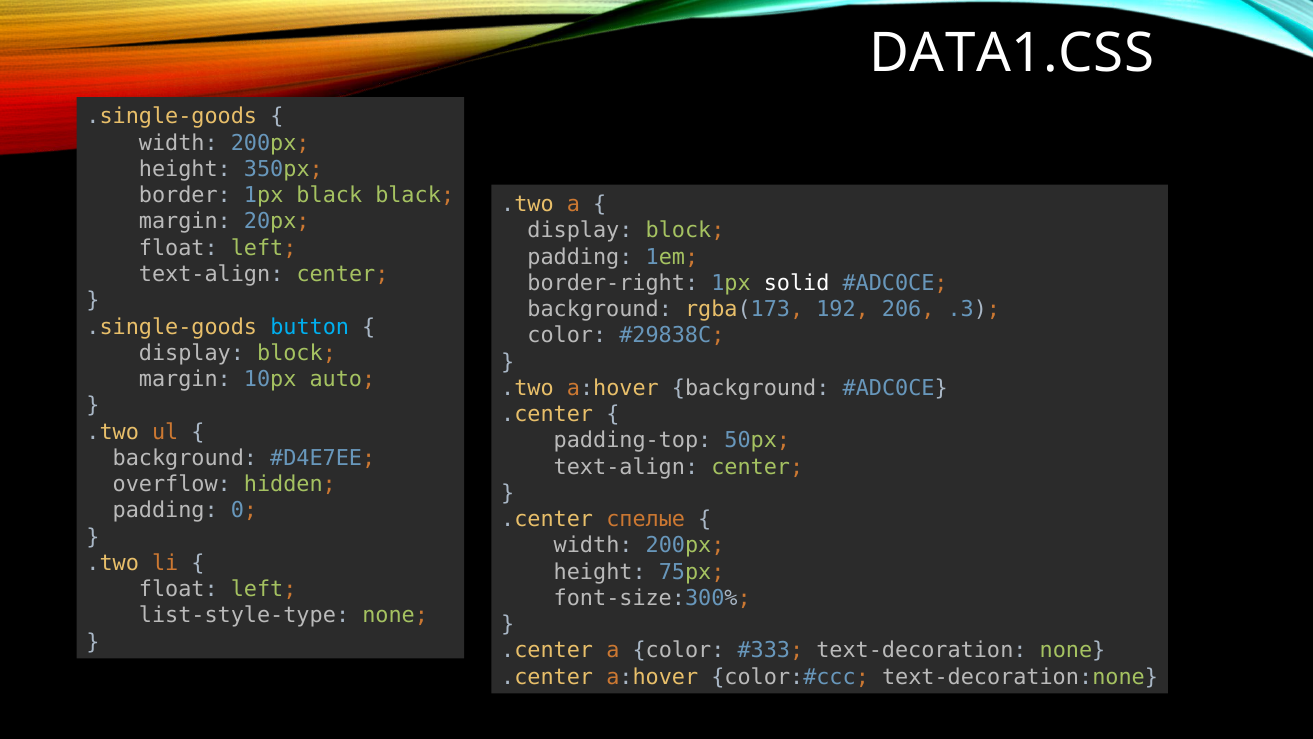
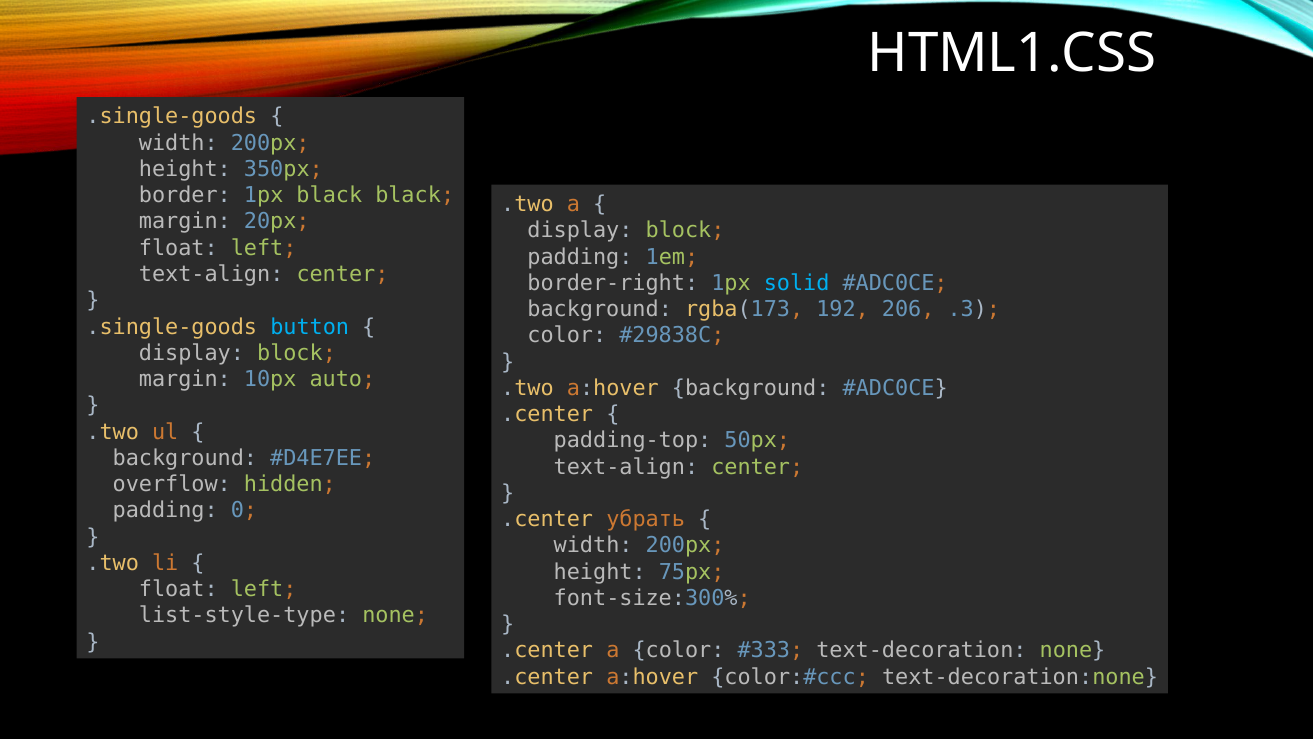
DATA1.CSS: DATA1.CSS -> HTML1.CSS
solid colour: white -> light blue
спелые: спелые -> убрать
